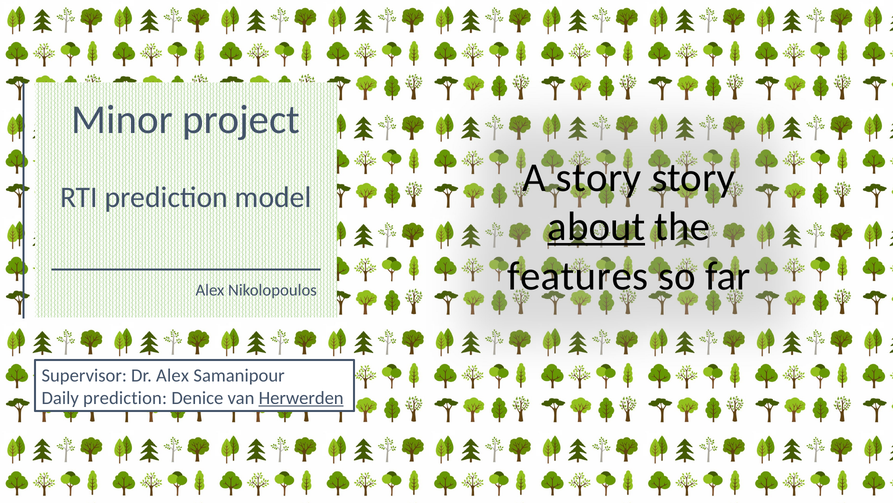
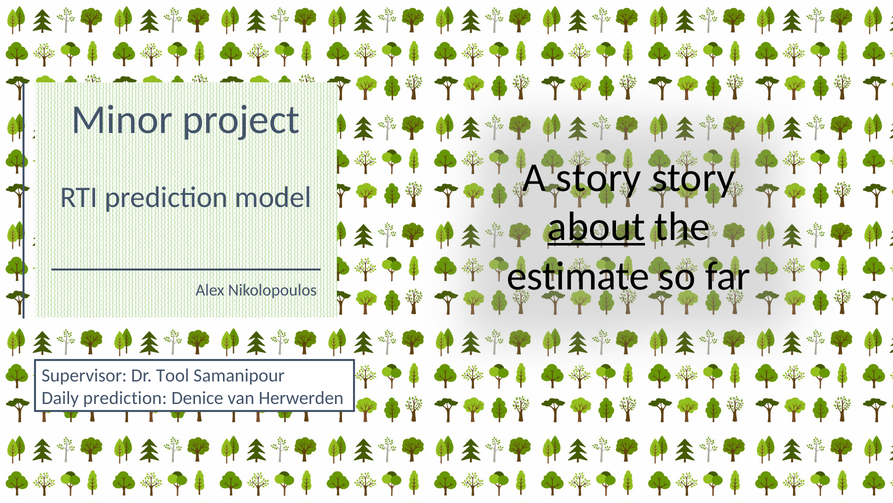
features: features -> estimate
Dr Alex: Alex -> Tool
Herwerden underline: present -> none
